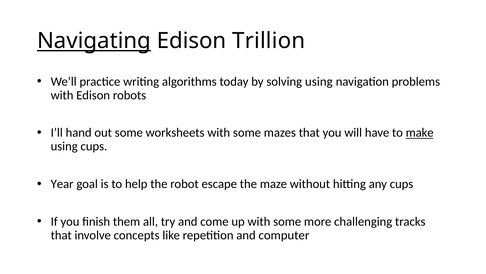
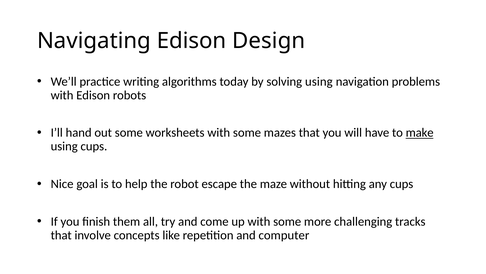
Navigating underline: present -> none
Trillion: Trillion -> Design
Year: Year -> Nice
